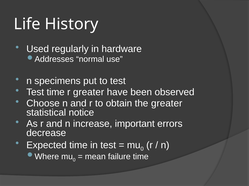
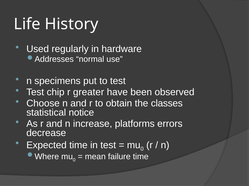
Test time: time -> chip
the greater: greater -> classes
important: important -> platforms
